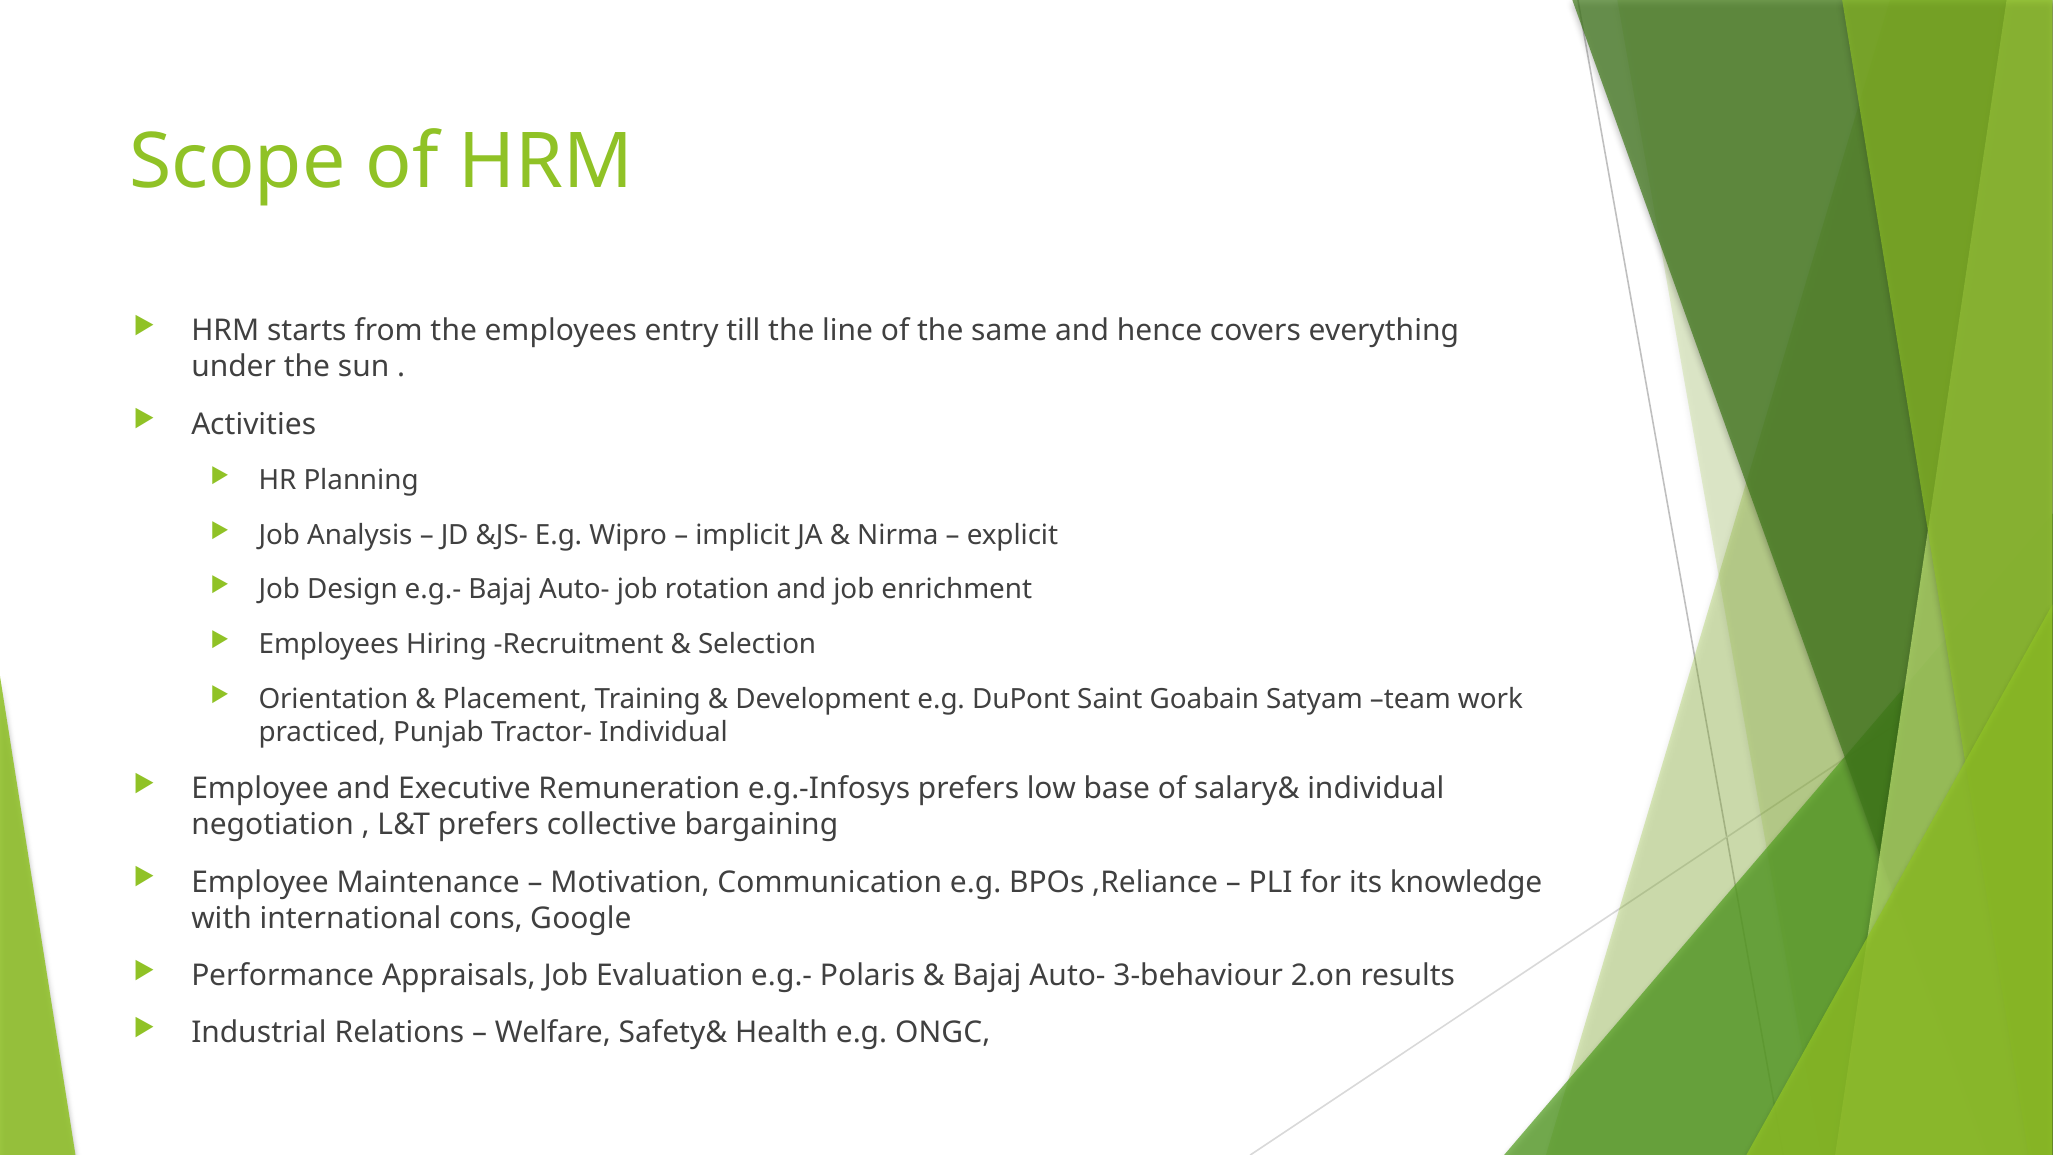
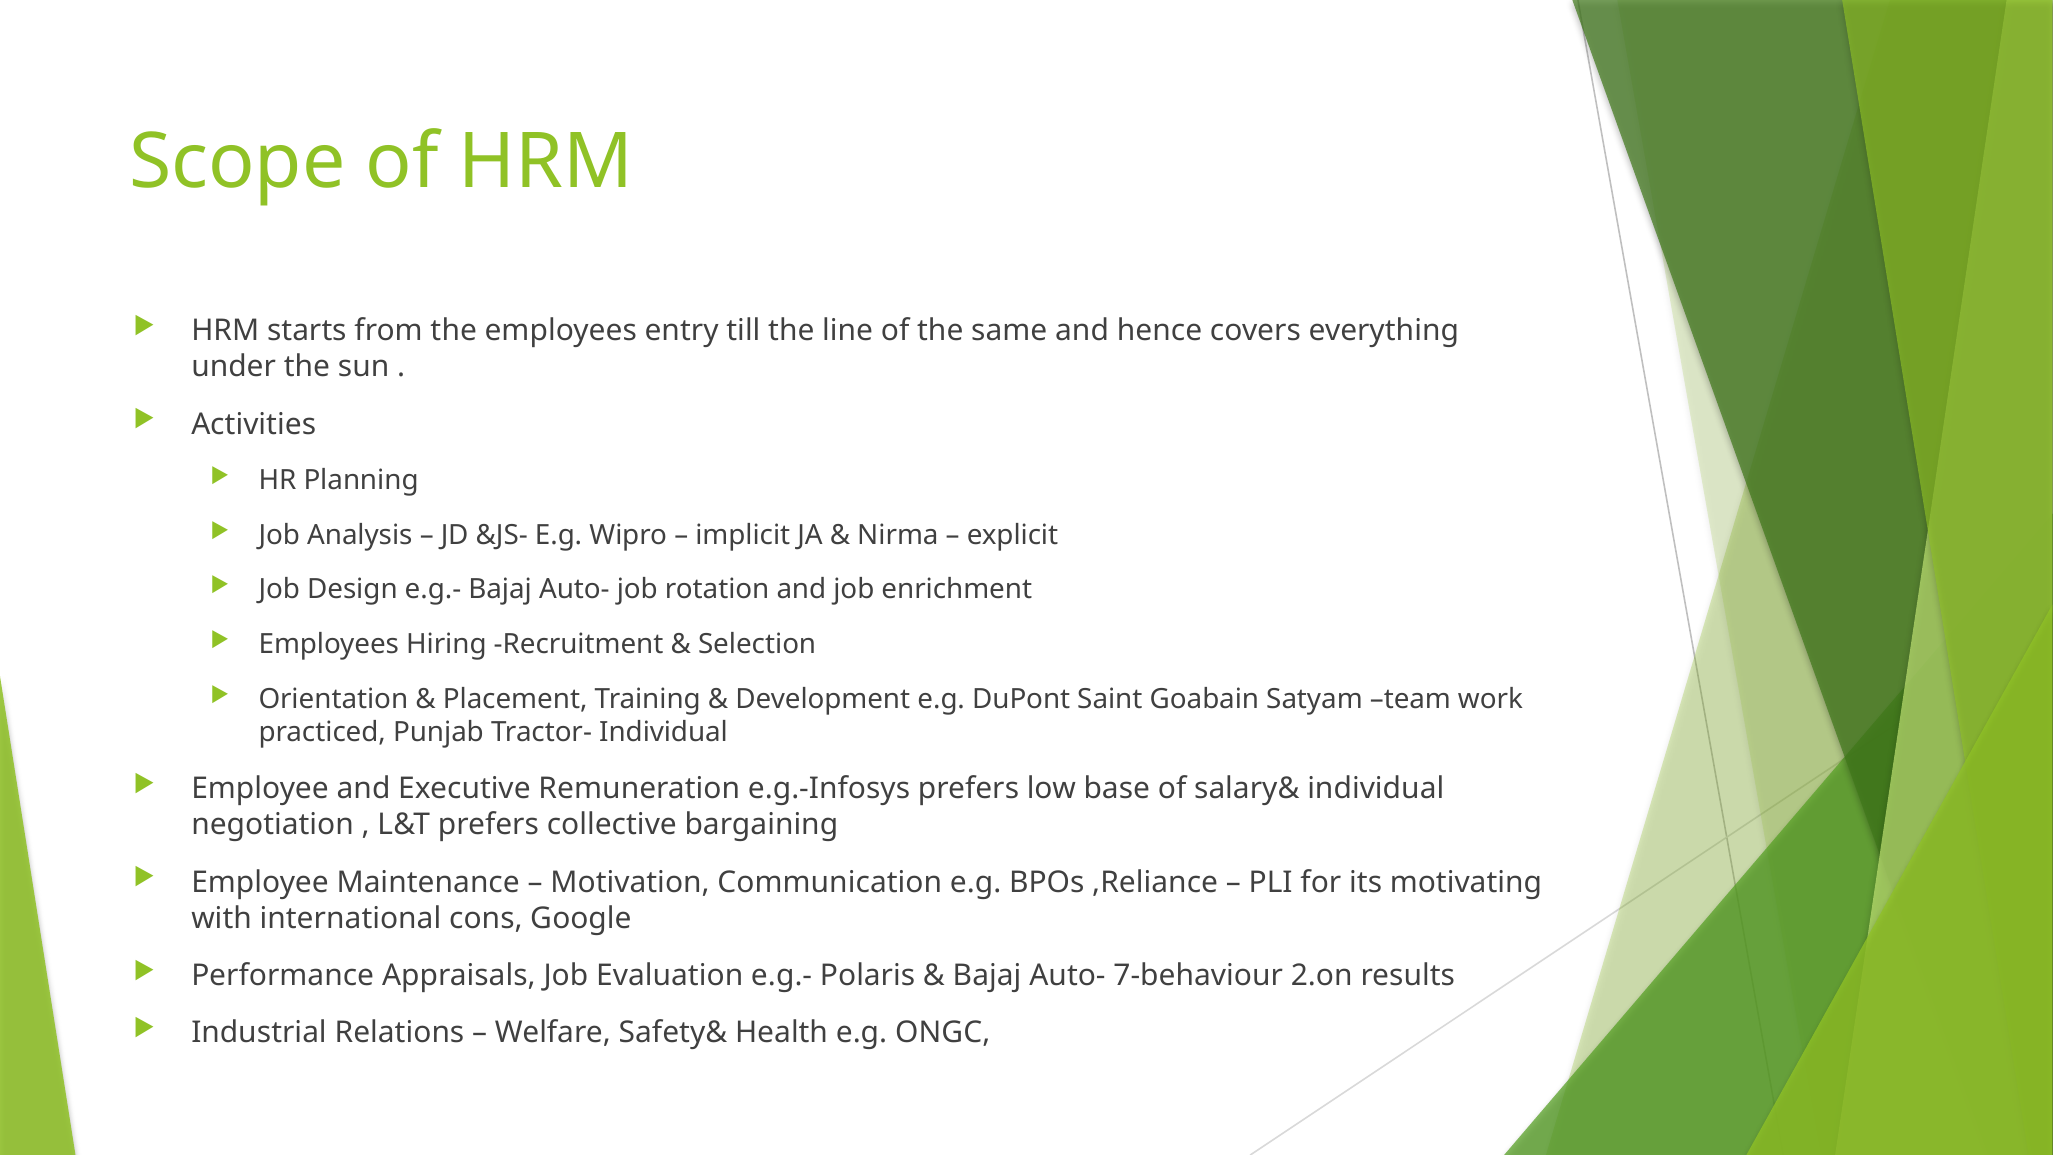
knowledge: knowledge -> motivating
3-behaviour: 3-behaviour -> 7-behaviour
